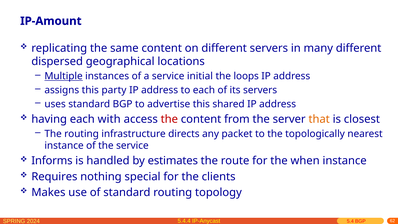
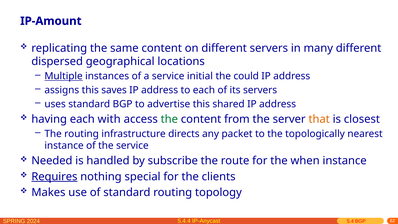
loops: loops -> could
party: party -> saves
the at (169, 119) colour: red -> green
Informs: Informs -> Needed
estimates: estimates -> subscribe
Requires underline: none -> present
